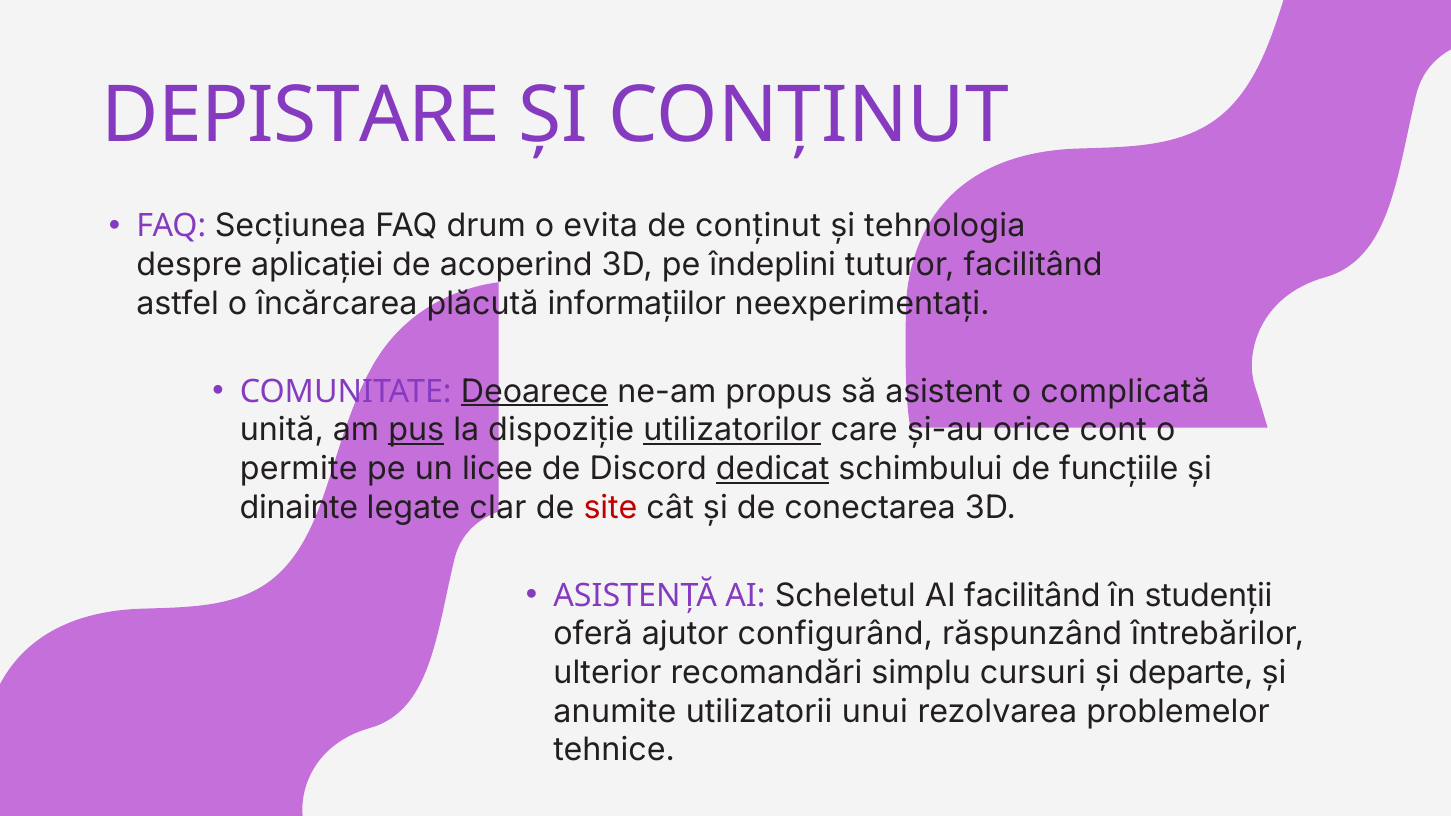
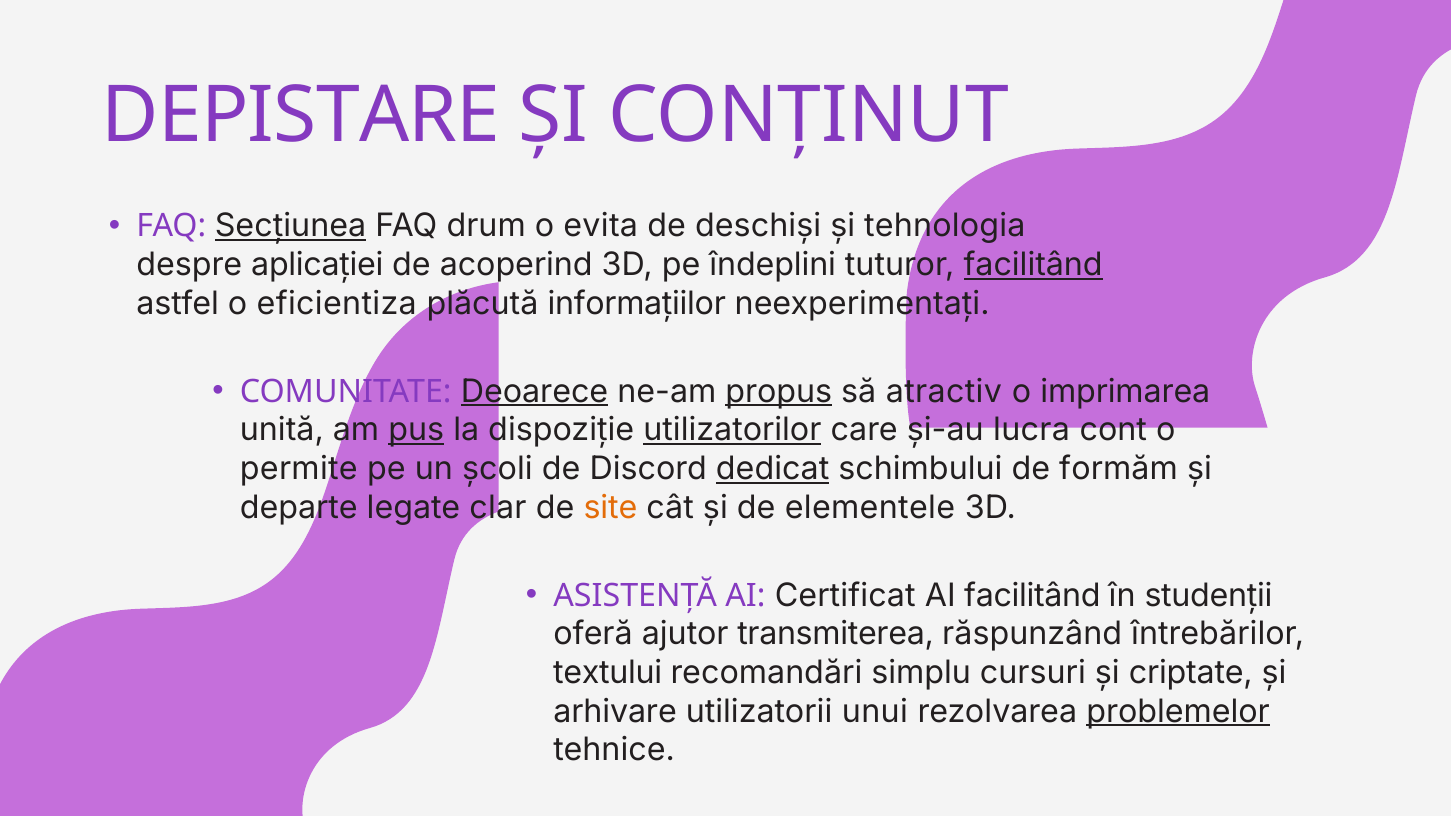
Secțiunea underline: none -> present
de conținut: conținut -> deschiși
facilitând at (1033, 265) underline: none -> present
încărcarea: încărcarea -> eficientiza
propus underline: none -> present
asistent: asistent -> atractiv
complicată: complicată -> imprimarea
orice: orice -> lucra
licee: licee -> școli
funcțiile: funcțiile -> formăm
dinainte: dinainte -> departe
site colour: red -> orange
conectarea: conectarea -> elementele
Scheletul: Scheletul -> Certificat
configurând: configurând -> transmiterea
ulterior: ulterior -> textului
departe: departe -> criptate
anumite: anumite -> arhivare
problemelor underline: none -> present
